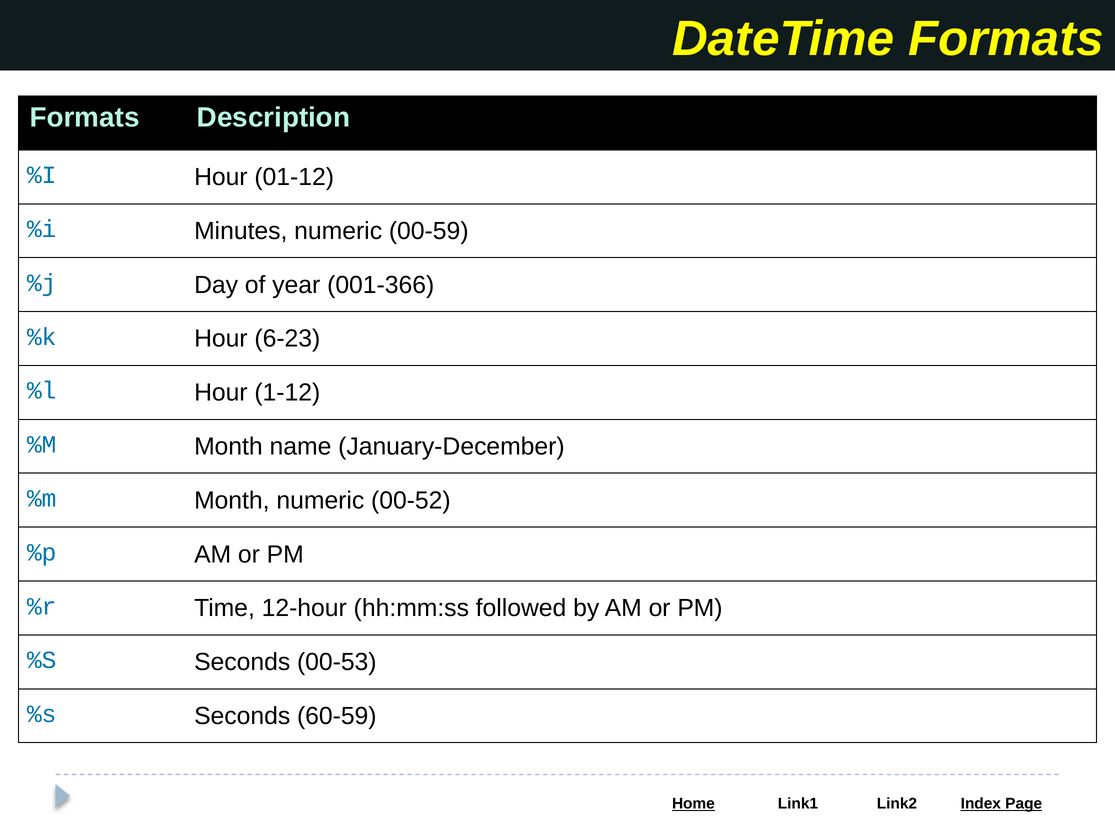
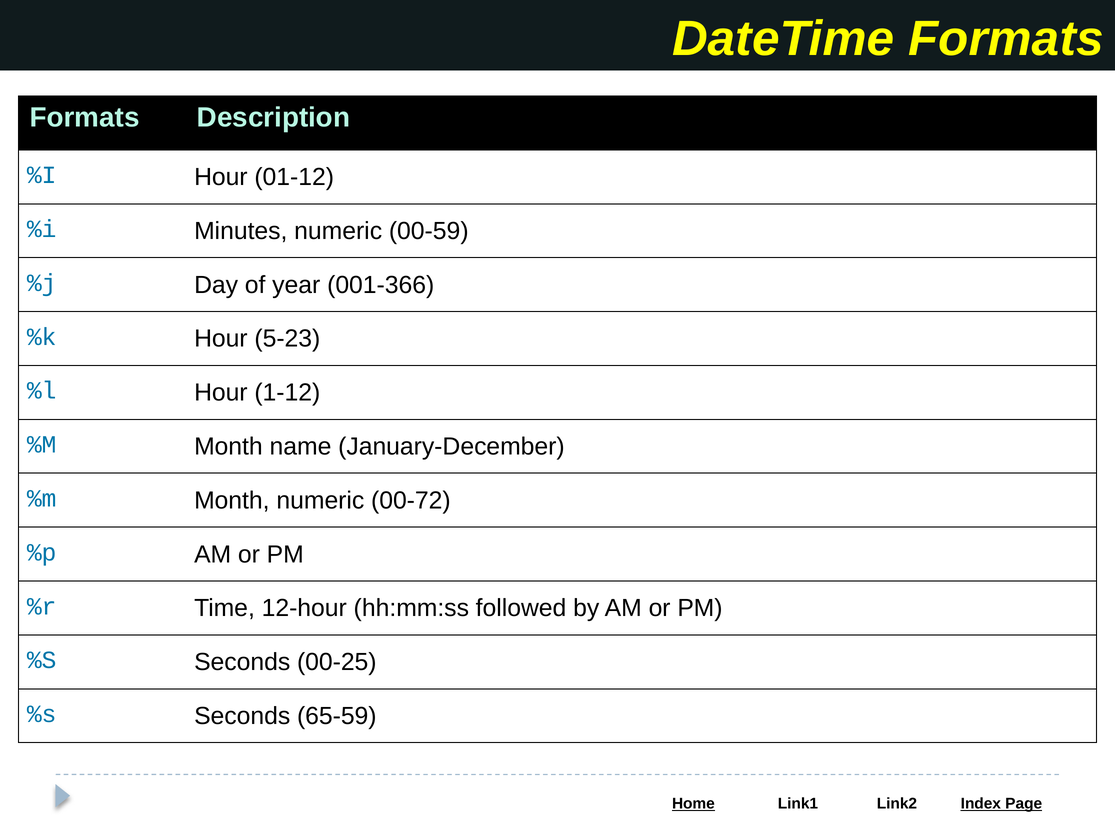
6-23: 6-23 -> 5-23
00-52: 00-52 -> 00-72
00-53: 00-53 -> 00-25
60-59: 60-59 -> 65-59
